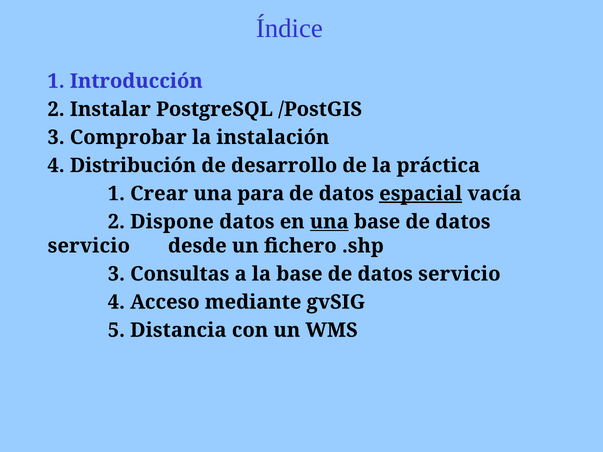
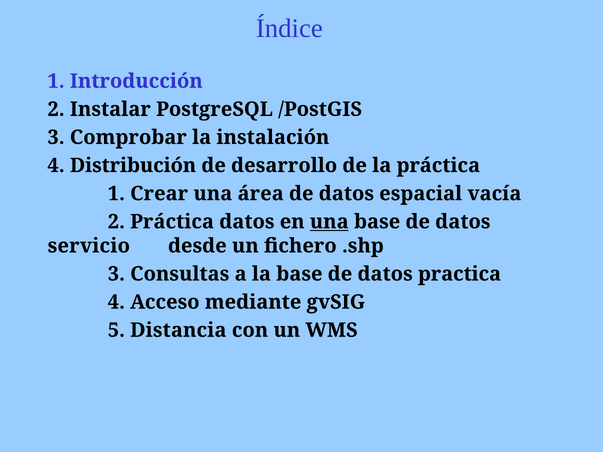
para: para -> área
espacial underline: present -> none
2 Dispone: Dispone -> Práctica
servicio at (459, 274): servicio -> practica
